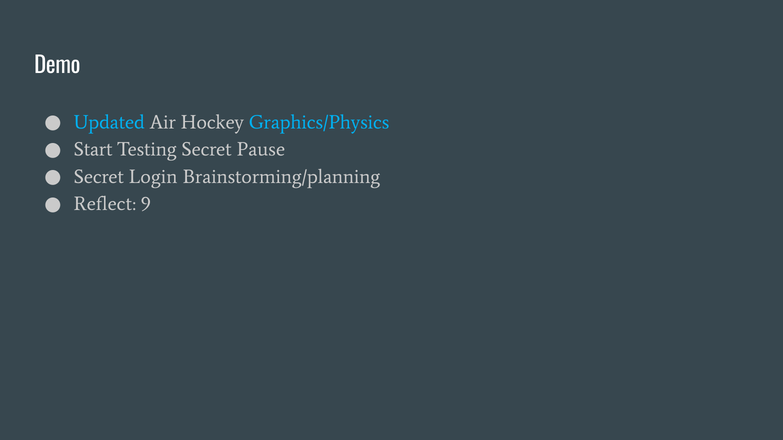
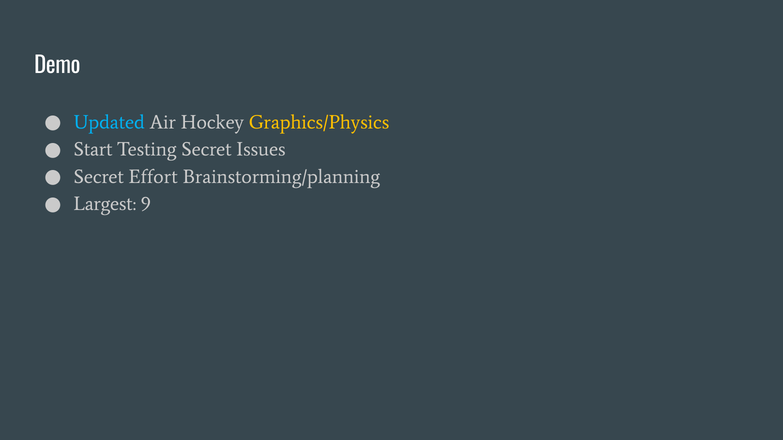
Graphics/Physics colour: light blue -> yellow
Pause: Pause -> Issues
Login: Login -> Effort
Reflect: Reflect -> Largest
